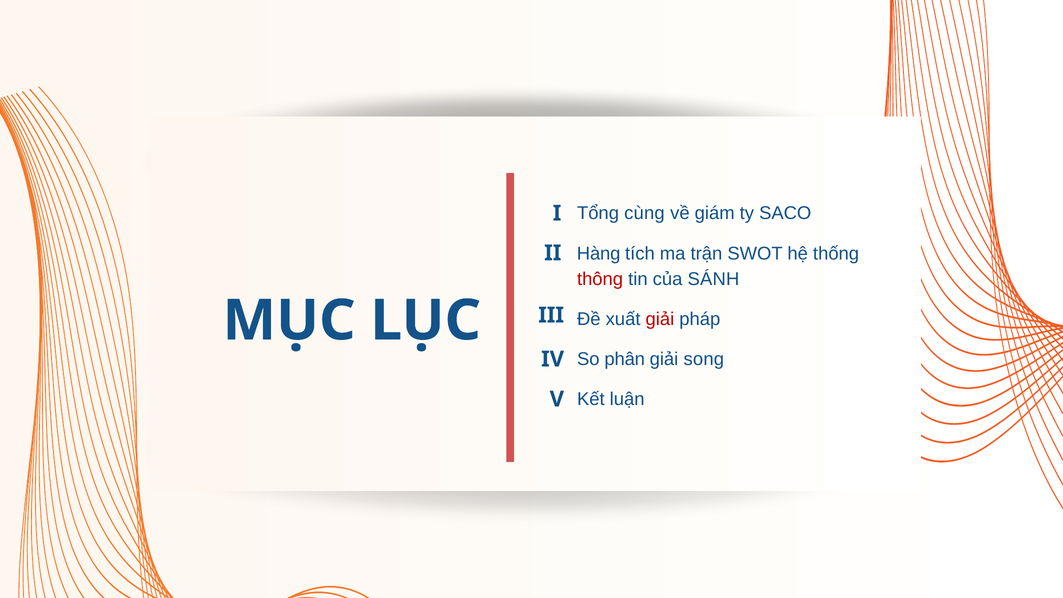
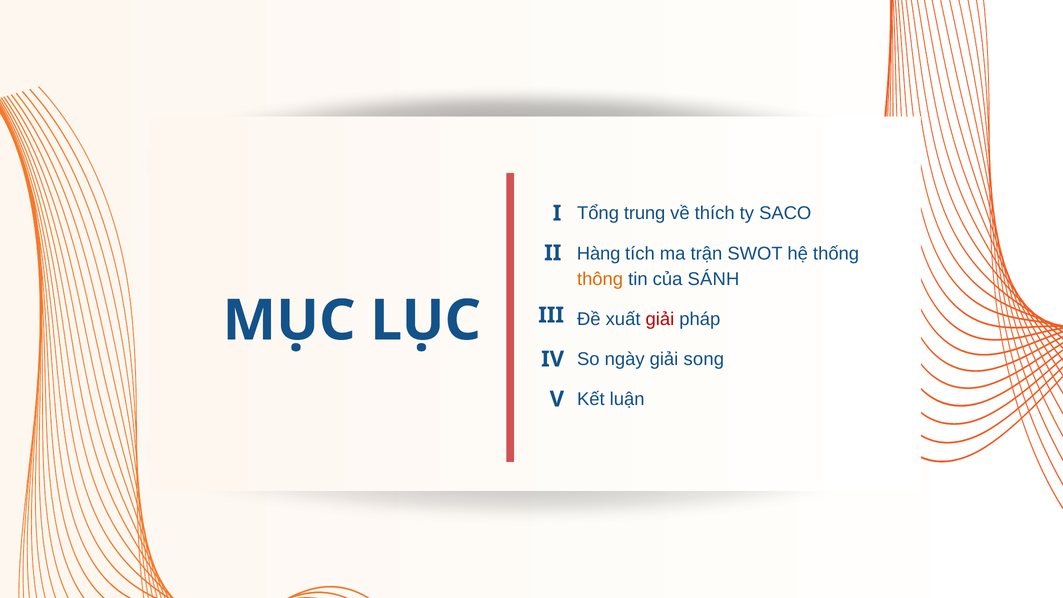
cùng: cùng -> trung
giám: giám -> thích
thông colour: red -> orange
phân: phân -> ngày
